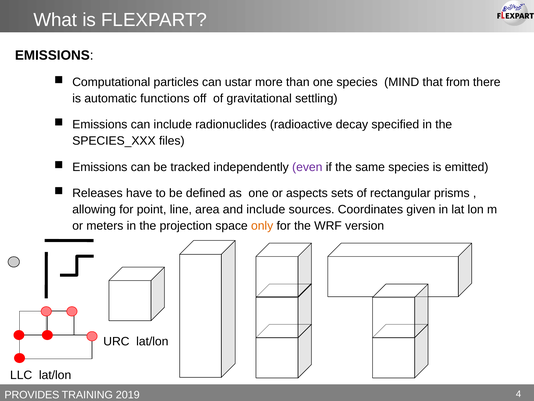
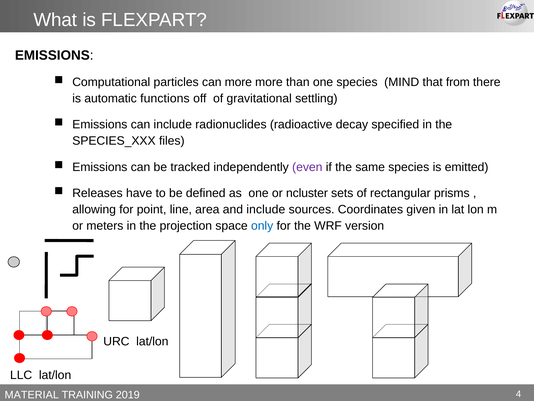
can ustar: ustar -> more
aspects: aspects -> ncluster
only colour: orange -> blue
PROVIDES: PROVIDES -> MATERIAL
